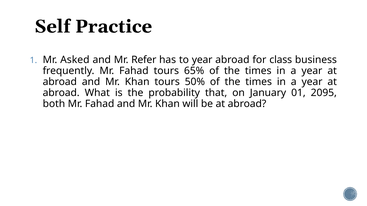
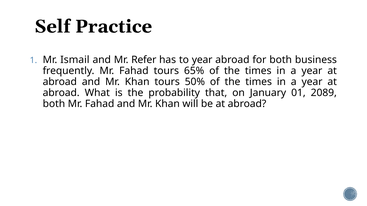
Asked: Asked -> Ismail
for class: class -> both
2095: 2095 -> 2089
